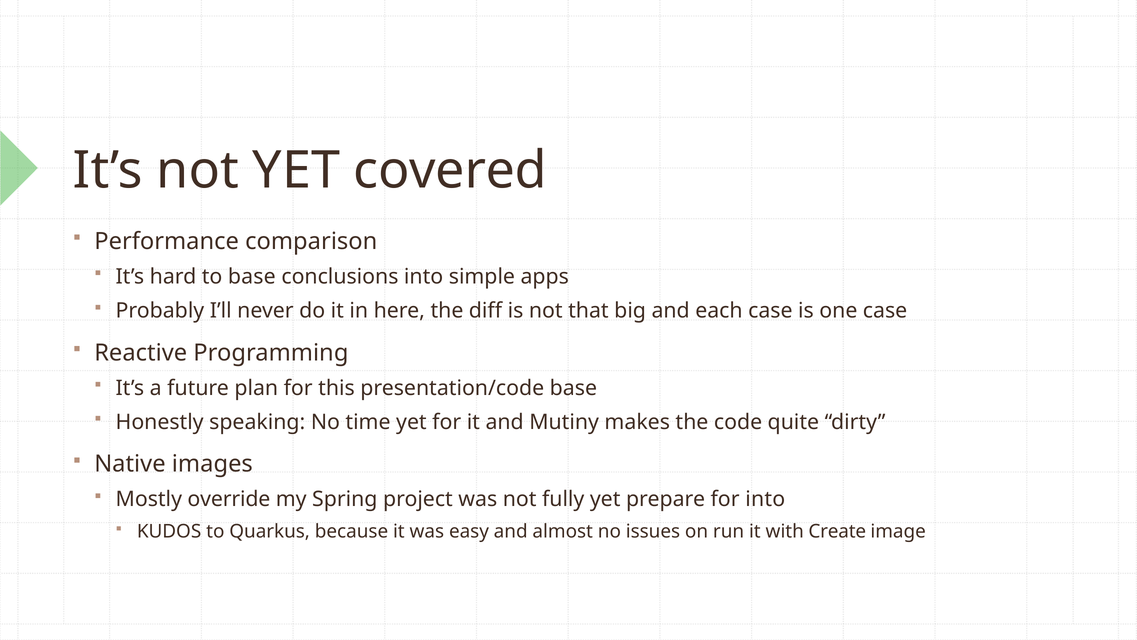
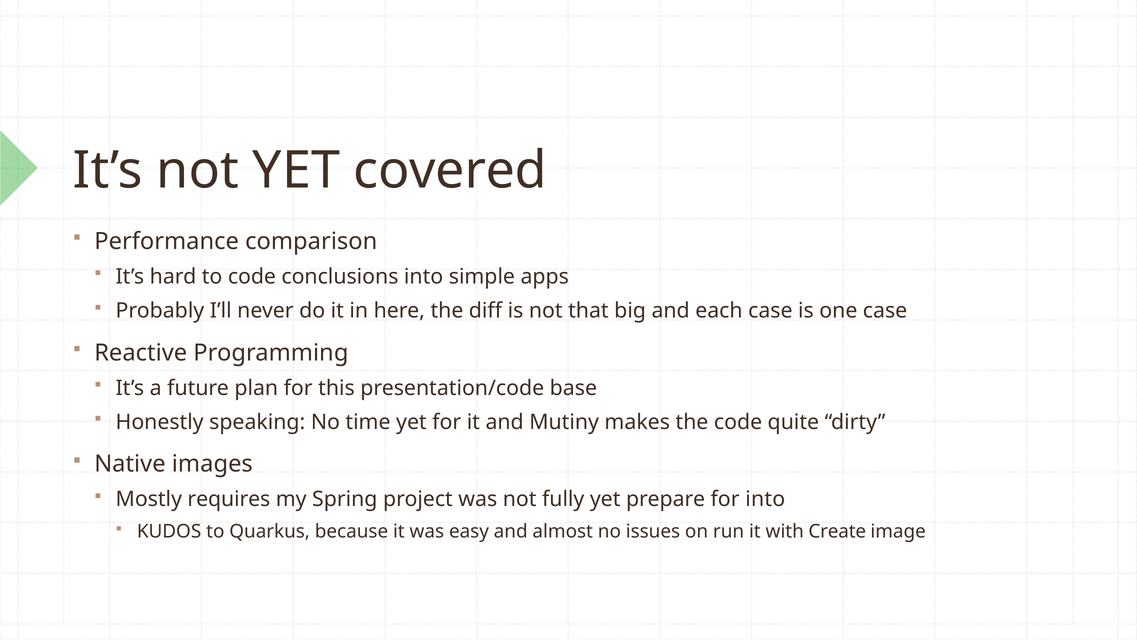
to base: base -> code
override: override -> requires
